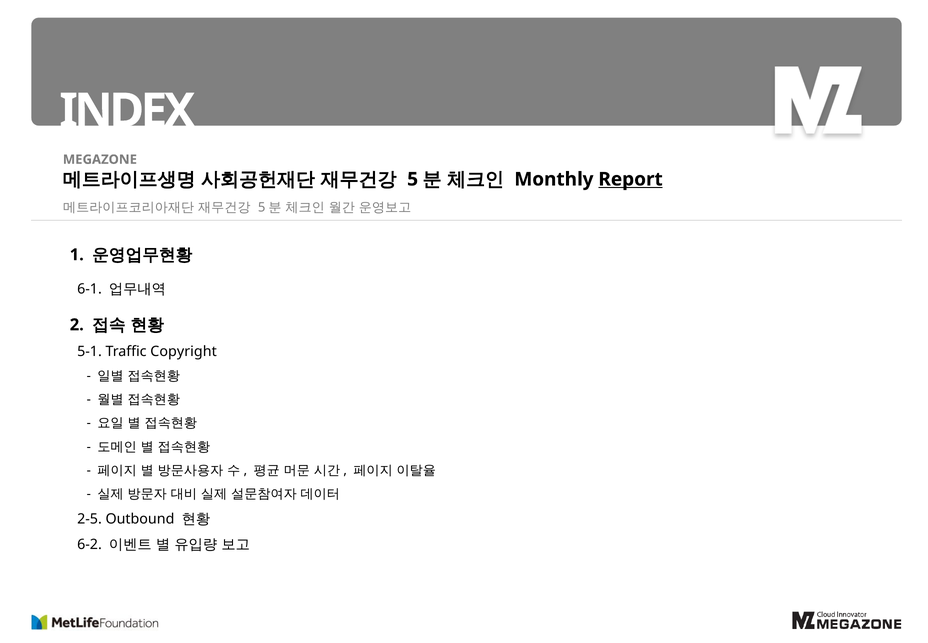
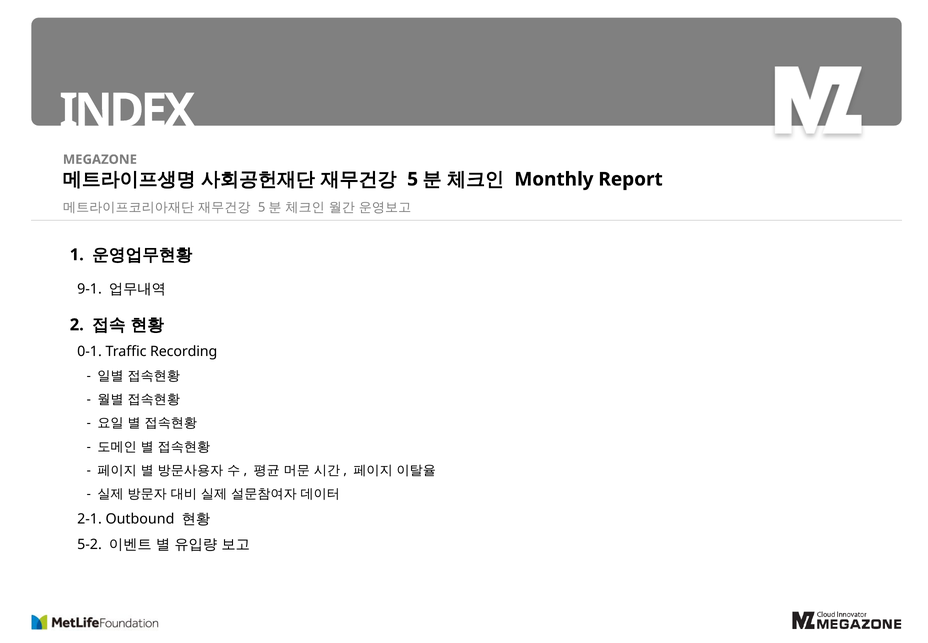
Report underline: present -> none
6-1: 6-1 -> 9-1
5-1: 5-1 -> 0-1
Copyright: Copyright -> Recording
2-5: 2-5 -> 2-1
6-2: 6-2 -> 5-2
